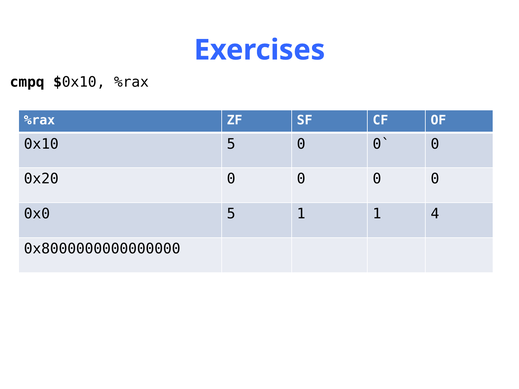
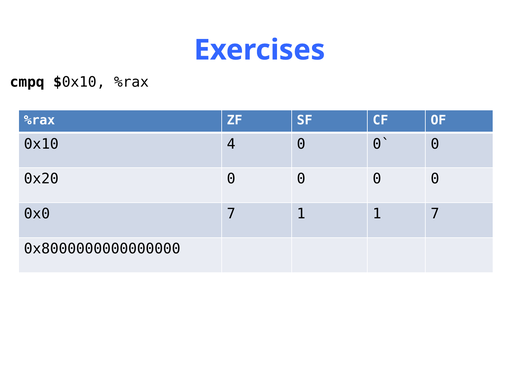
0x10 5: 5 -> 4
0x0 5: 5 -> 7
1 4: 4 -> 7
